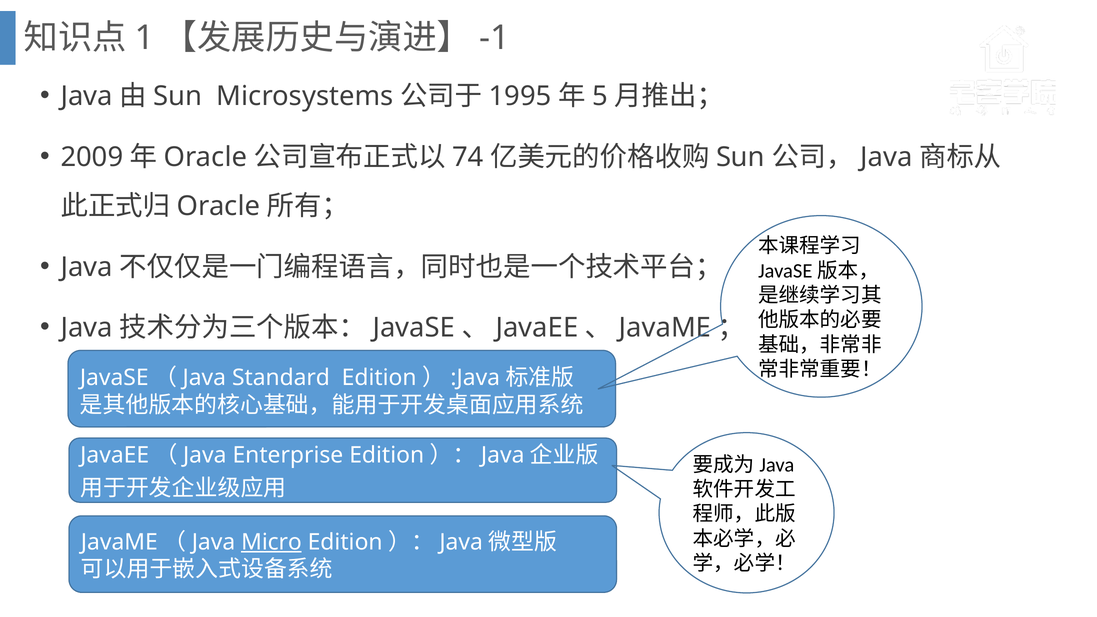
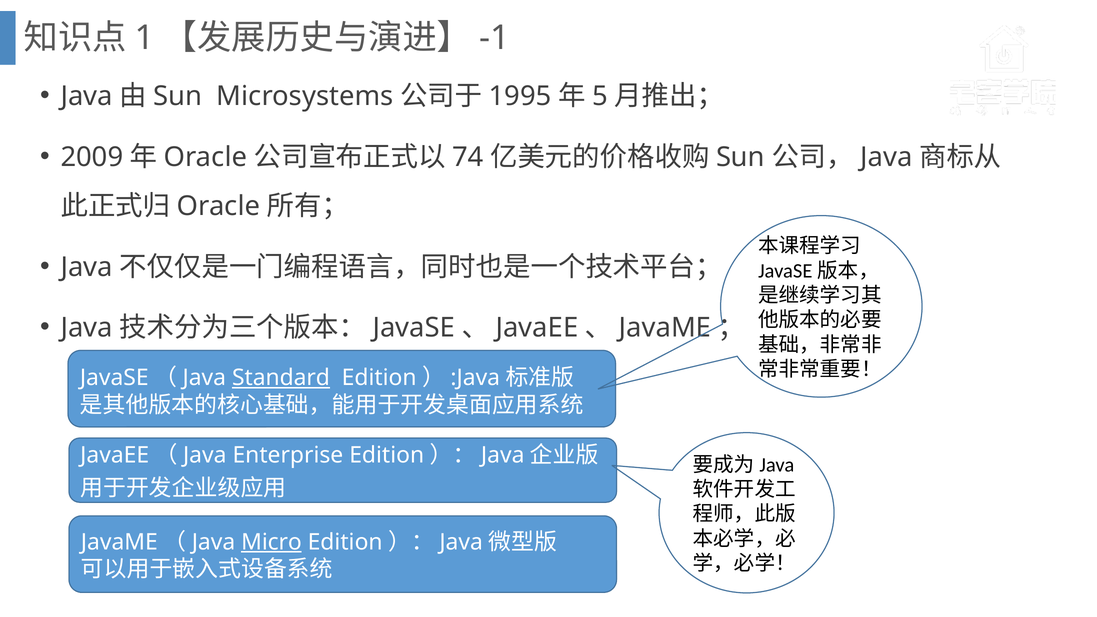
Standard underline: none -> present
